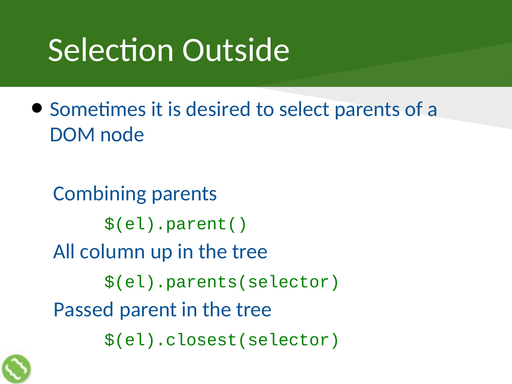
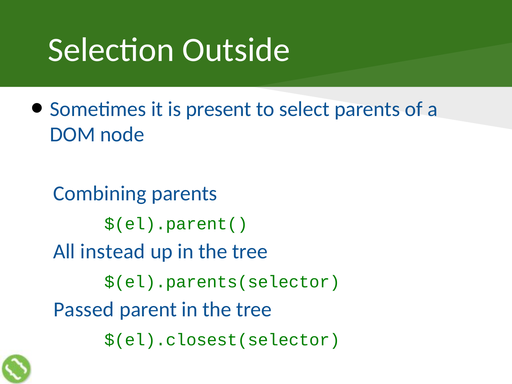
desired: desired -> present
column: column -> instead
